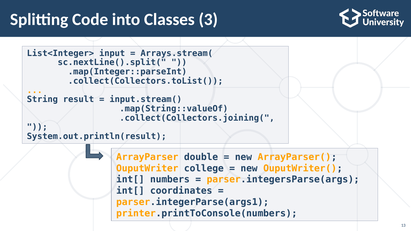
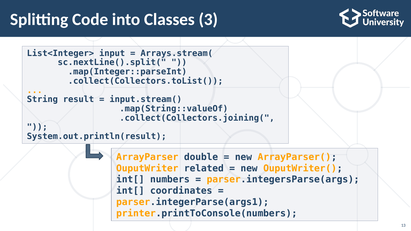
college: college -> related
